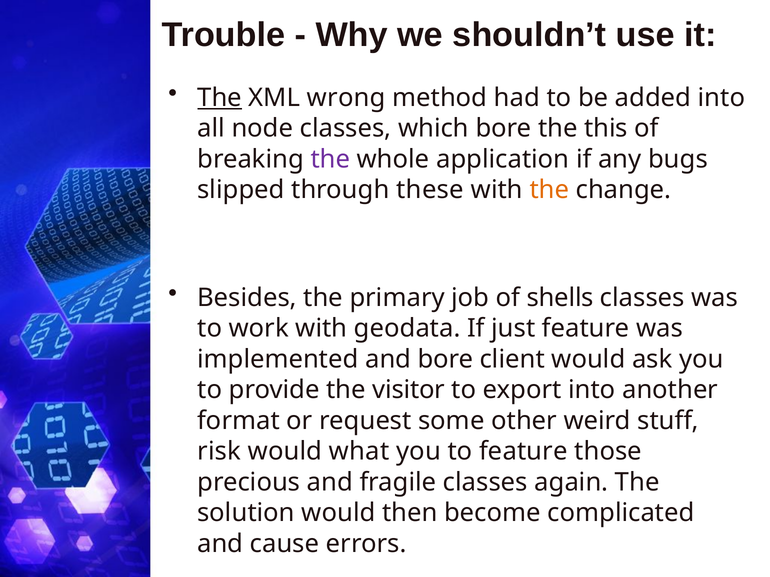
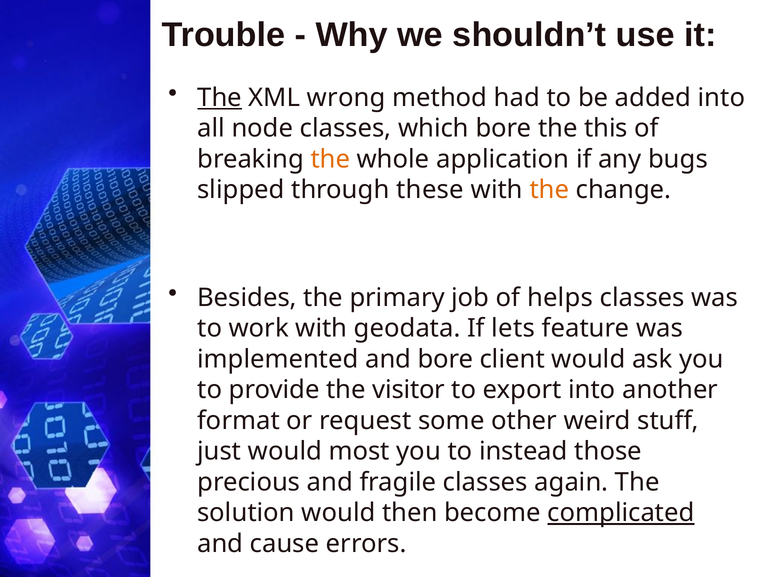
the at (330, 159) colour: purple -> orange
shells: shells -> helps
just: just -> lets
risk: risk -> just
what: what -> most
to feature: feature -> instead
complicated underline: none -> present
